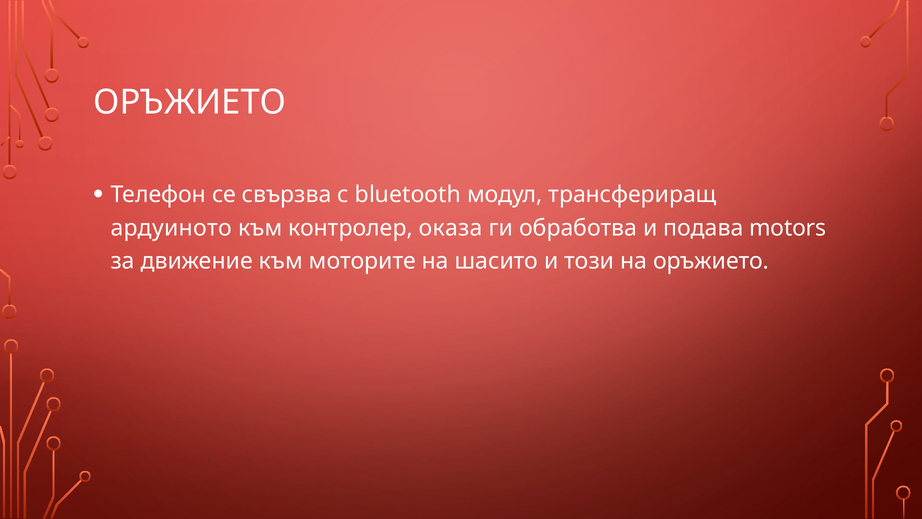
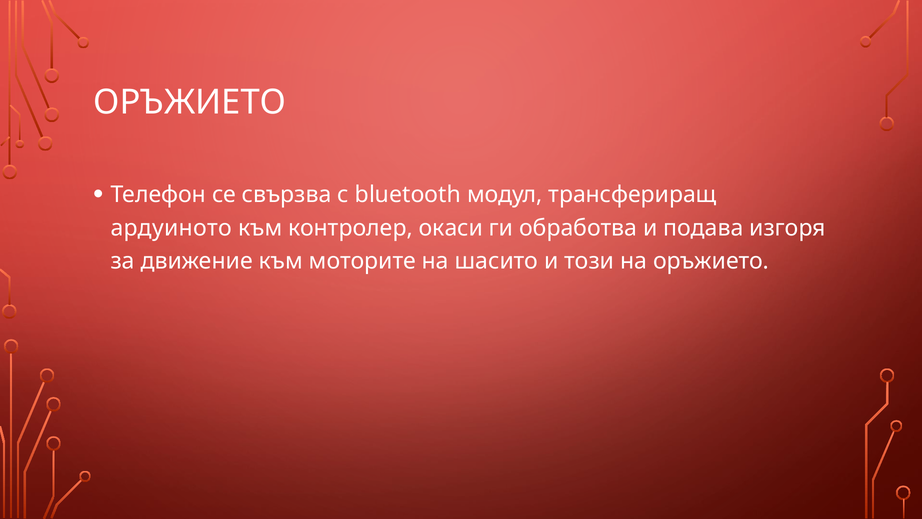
оказа: оказа -> окаси
motors: motors -> изгоря
